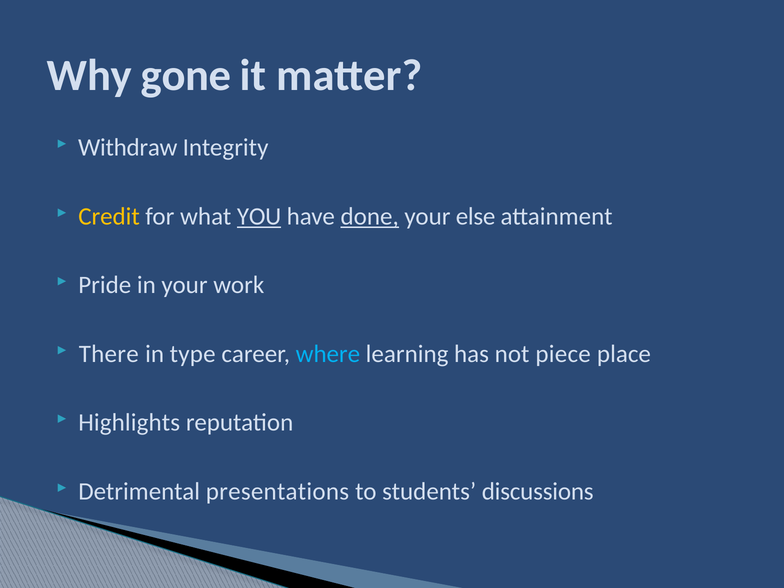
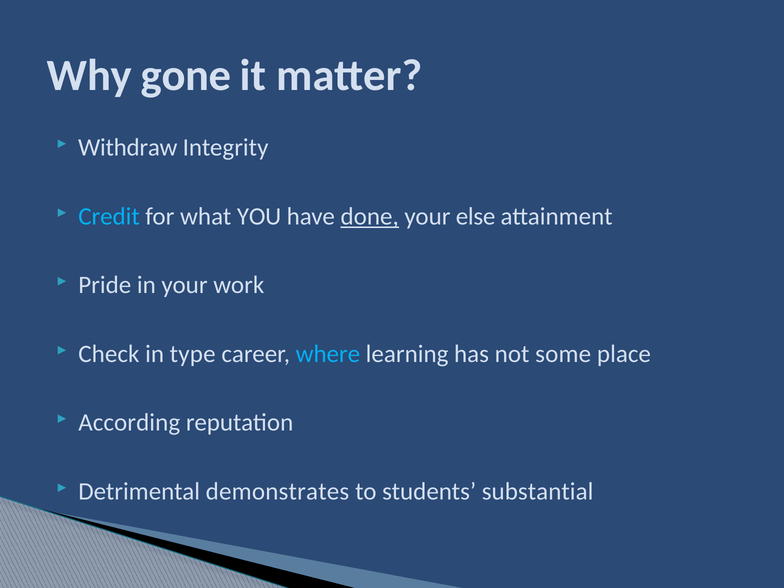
Credit colour: yellow -> light blue
YOU underline: present -> none
There: There -> Check
piece: piece -> some
Highlights: Highlights -> According
presentations: presentations -> demonstrates
discussions: discussions -> substantial
